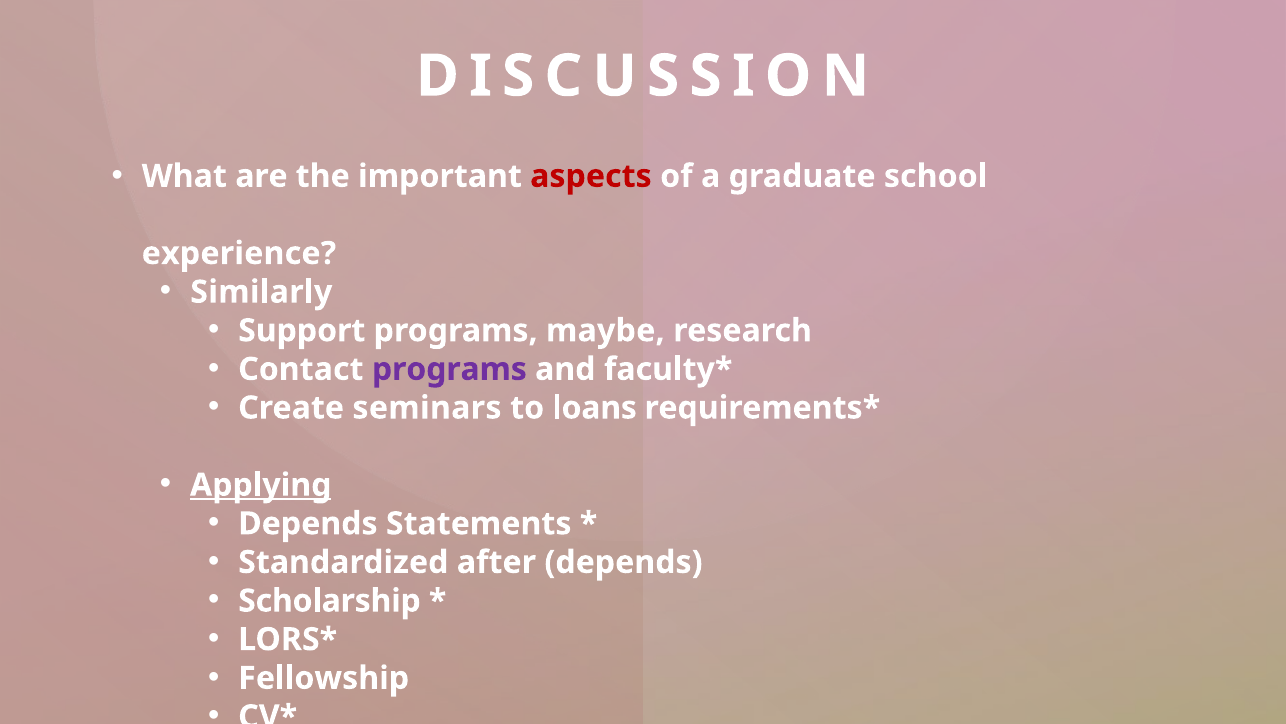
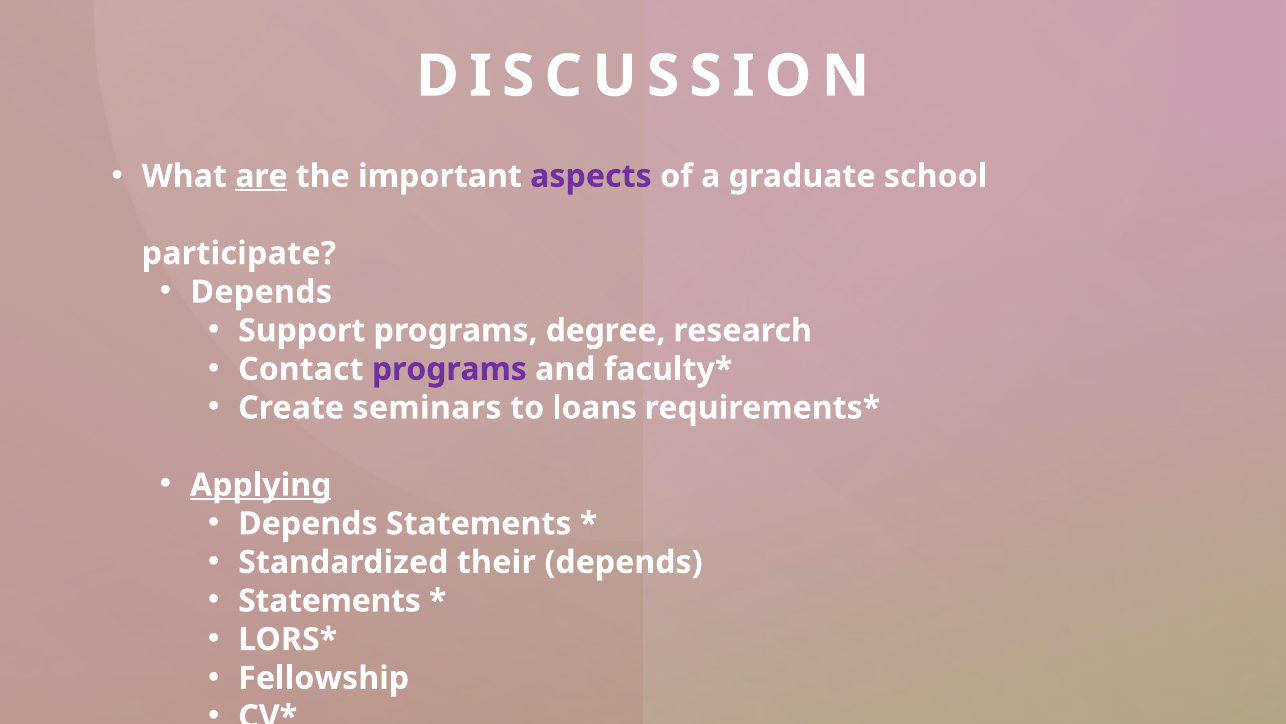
are underline: none -> present
aspects colour: red -> purple
experience: experience -> participate
Similarly at (261, 292): Similarly -> Depends
maybe: maybe -> degree
after: after -> their
Scholarship at (329, 600): Scholarship -> Statements
